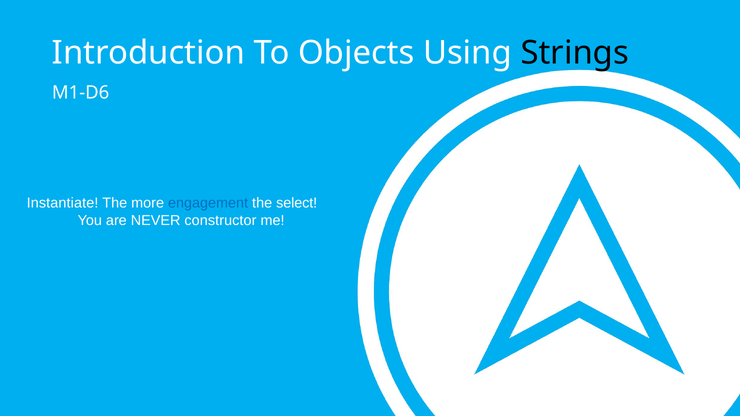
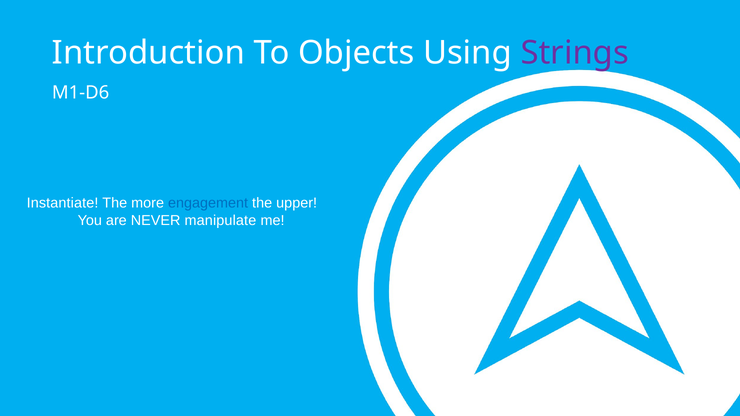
Strings colour: black -> purple
select: select -> upper
constructor: constructor -> manipulate
